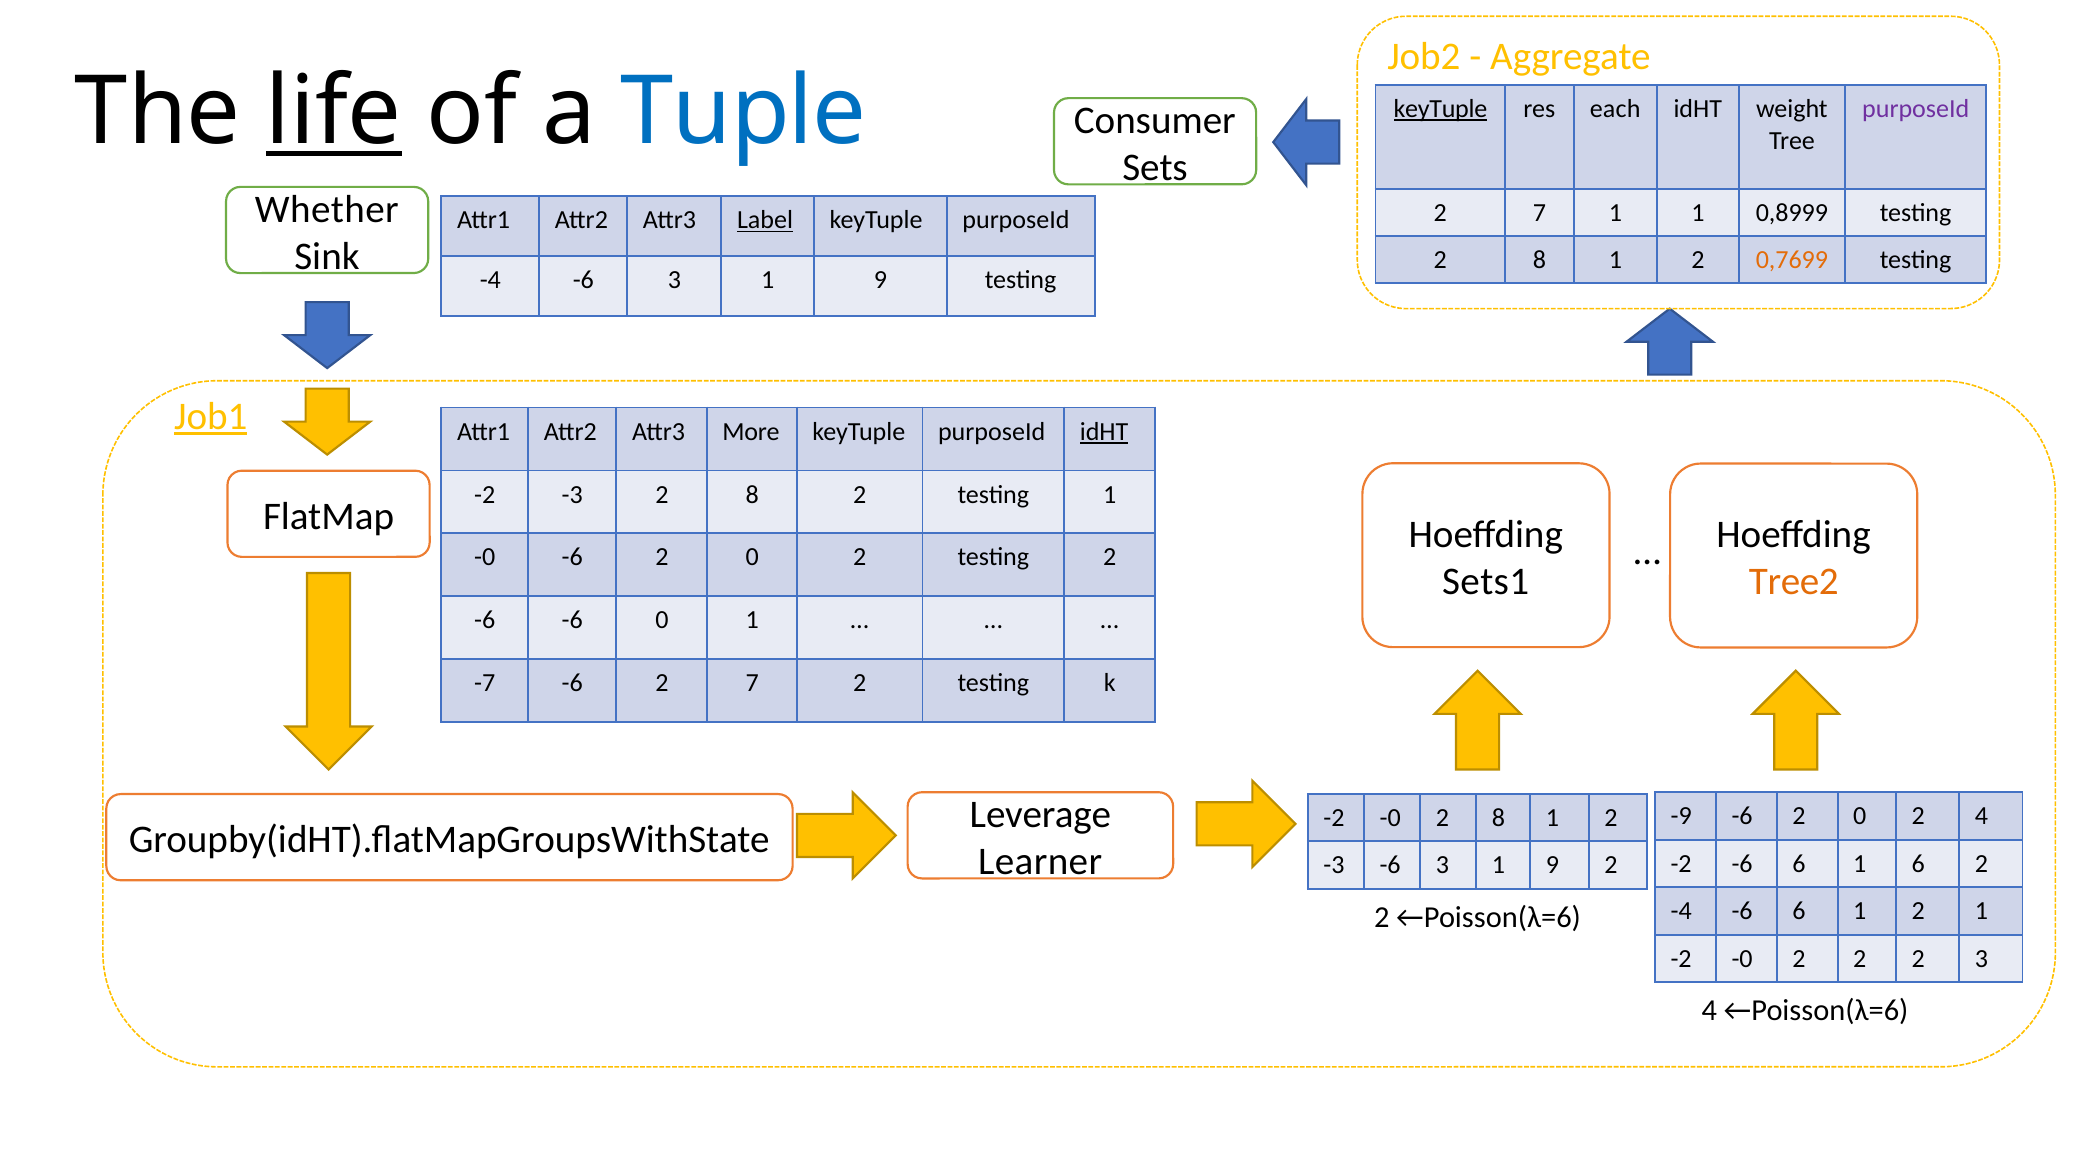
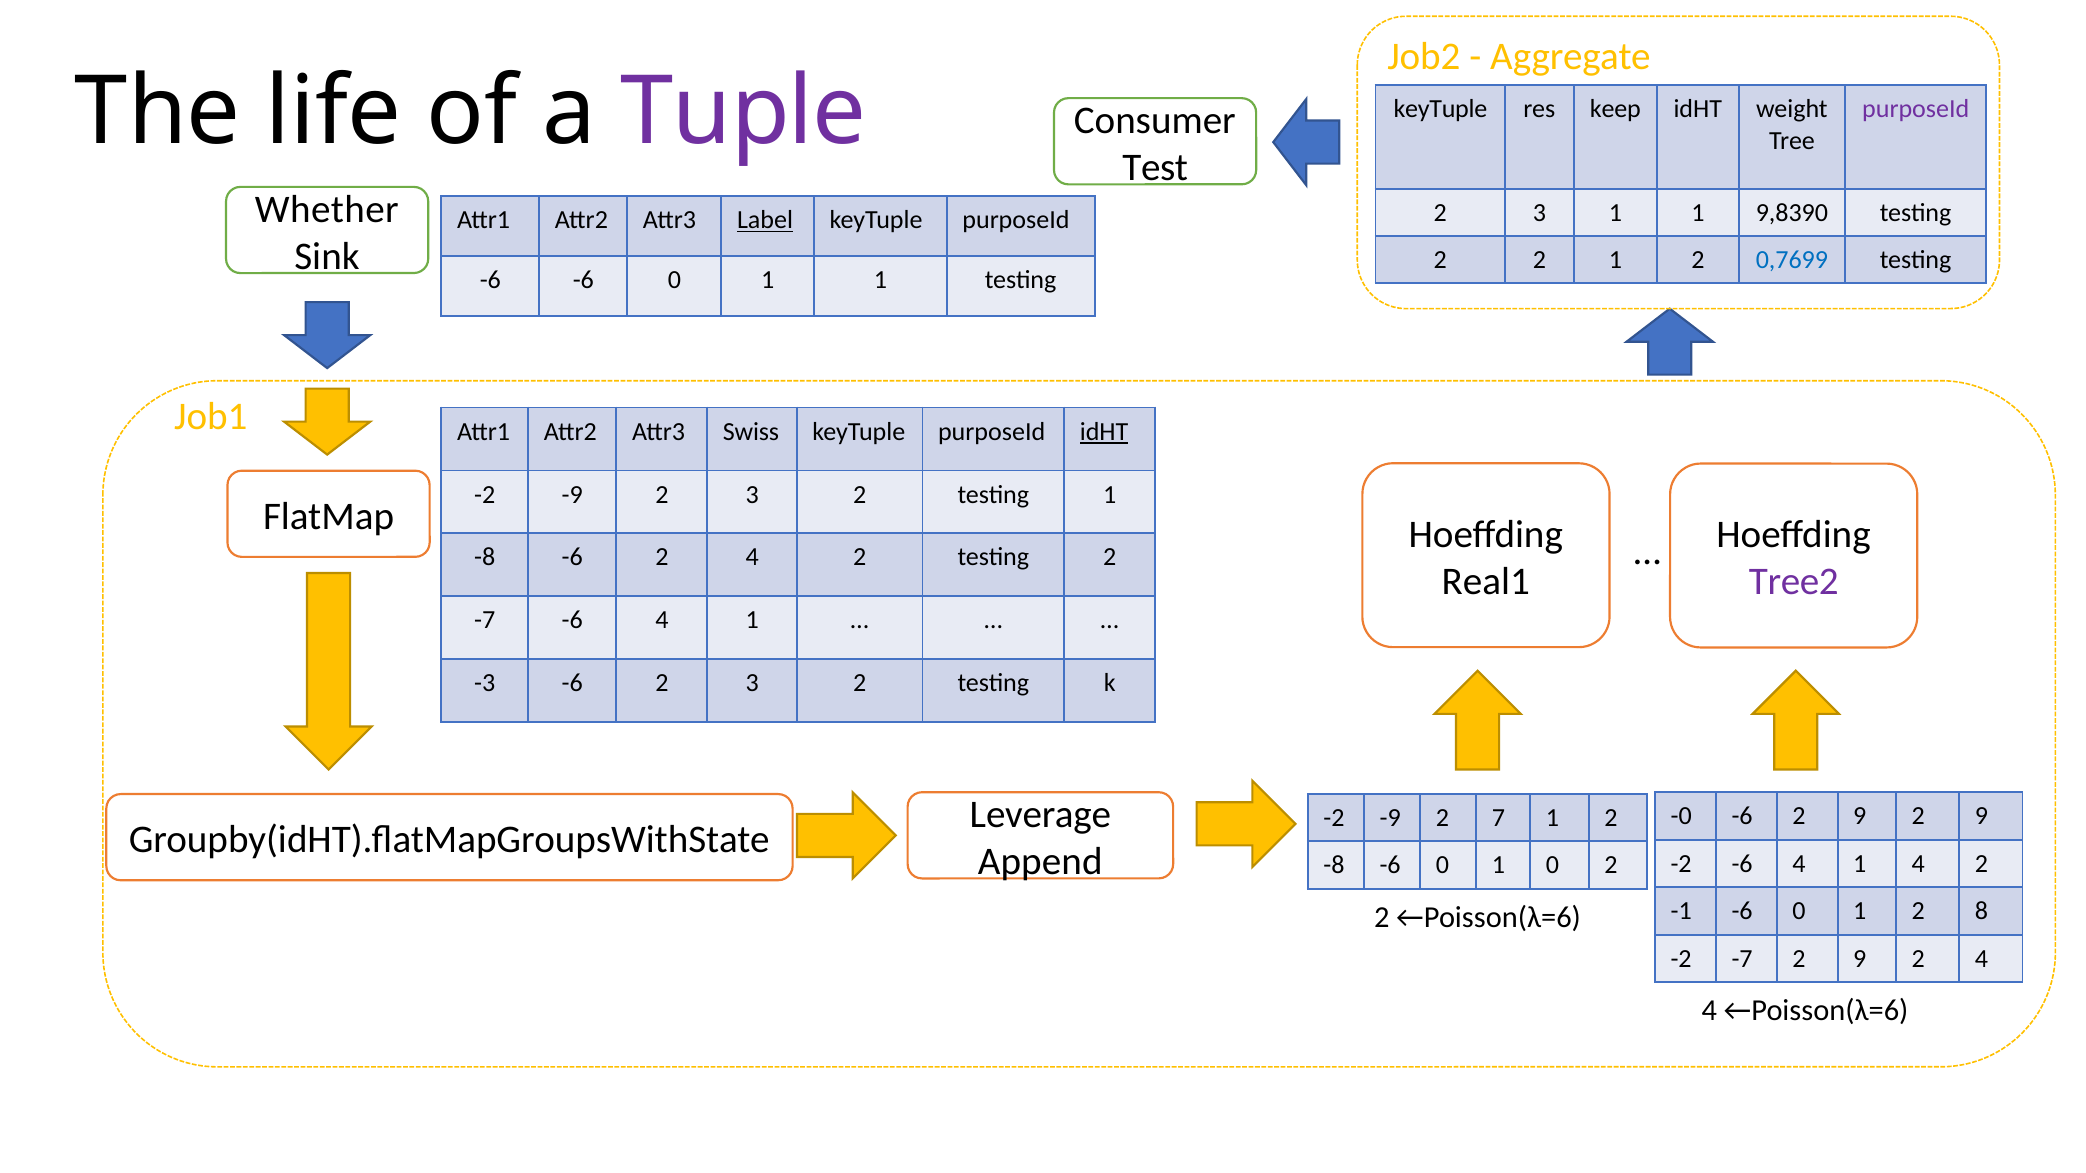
life underline: present -> none
Tuple colour: blue -> purple
keyTuple at (1440, 109) underline: present -> none
each: each -> keep
Sets: Sets -> Test
7 at (1539, 213): 7 -> 3
0,8999: 0,8999 -> 9,8390
8 at (1539, 260): 8 -> 2
0,7699 colour: orange -> blue
-4 at (490, 280): -4 -> -6
3 at (674, 280): 3 -> 0
9 at (881, 280): 9 -> 1
Job1 underline: present -> none
More: More -> Swiss
-3 at (572, 495): -3 -> -9
8 at (752, 495): 8 -> 3
-0 at (485, 558): -0 -> -8
0 at (752, 558): 0 -> 4
Sets1: Sets1 -> Real1
Tree2 colour: orange -> purple
-6 at (485, 621): -6 -> -7
0 at (662, 621): 0 -> 4
-7: -7 -> -3
-6 2 7: 7 -> 3
-9: -9 -> -0
0 at (1860, 817): 0 -> 9
4 at (1982, 817): 4 -> 9
-0 at (1390, 818): -0 -> -9
8 at (1499, 818): 8 -> 7
Learner: Learner -> Append
-2 -6 6: 6 -> 4
1 6: 6 -> 4
-3 at (1334, 866): -3 -> -8
3 at (1442, 866): 3 -> 0
9 at (1553, 866): 9 -> 0
-4 at (1681, 912): -4 -> -1
6 at (1799, 912): 6 -> 0
2 1: 1 -> 8
-0 at (1742, 959): -0 -> -7
2 at (1860, 959): 2 -> 9
3 at (1982, 959): 3 -> 4
